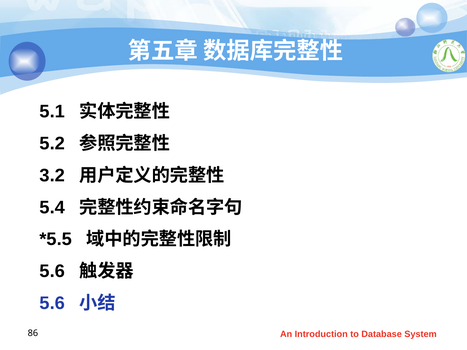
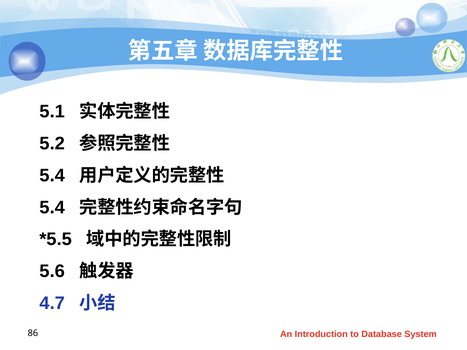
3.2 at (52, 176): 3.2 -> 5.4
5.6 at (52, 303): 5.6 -> 4.7
